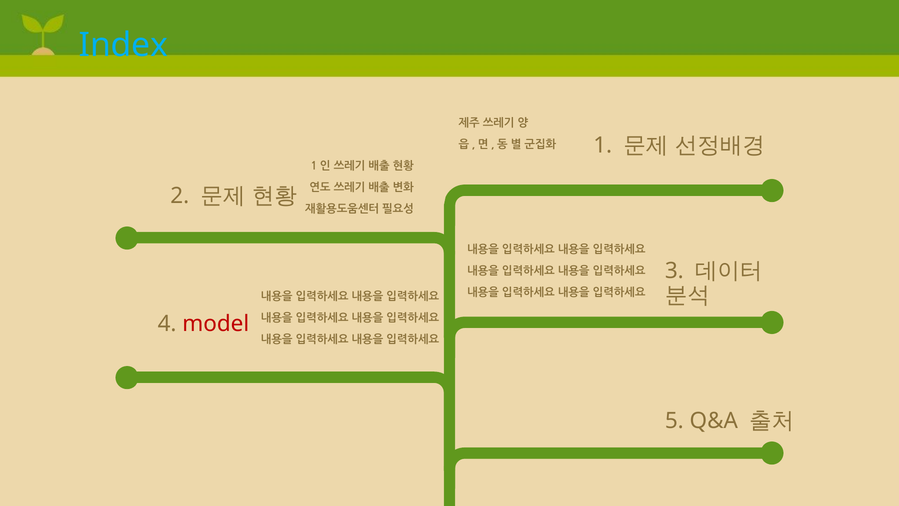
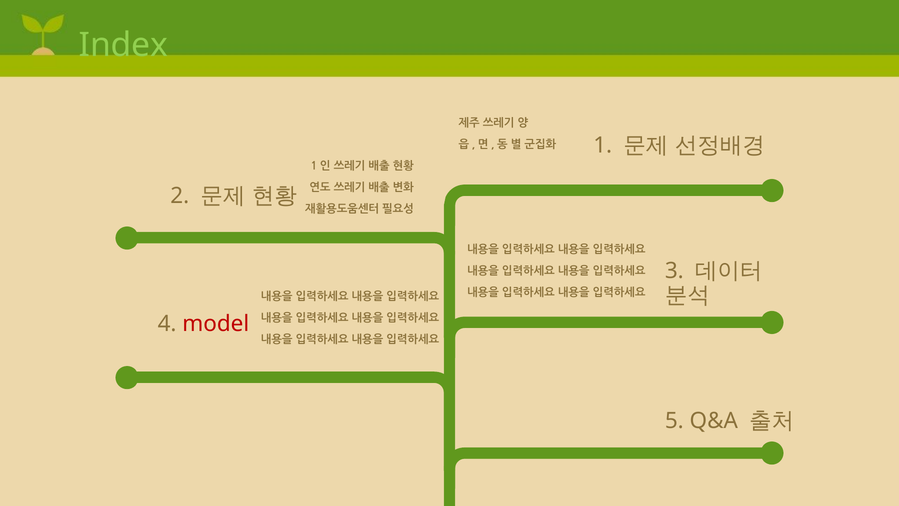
Index colour: light blue -> light green
